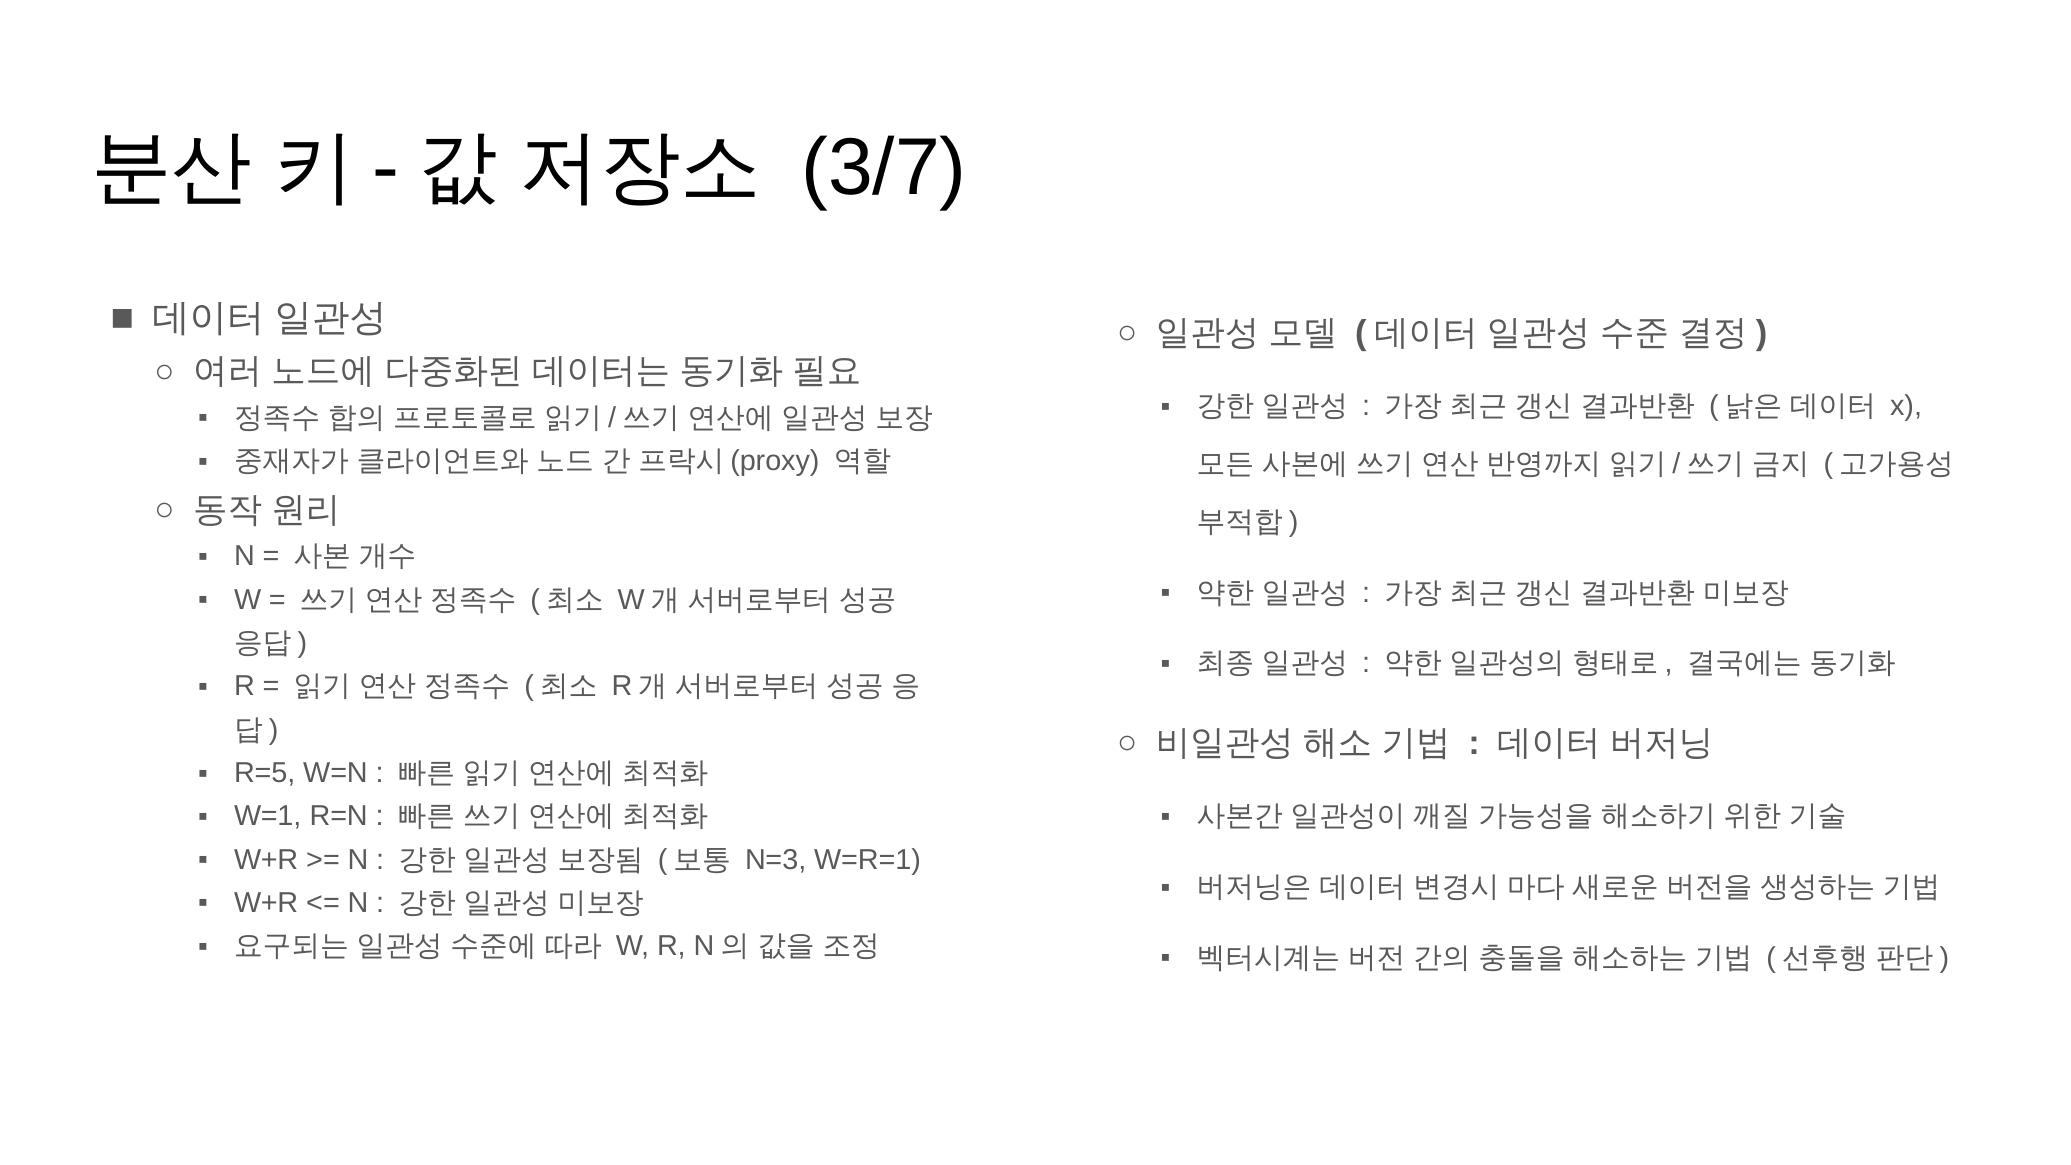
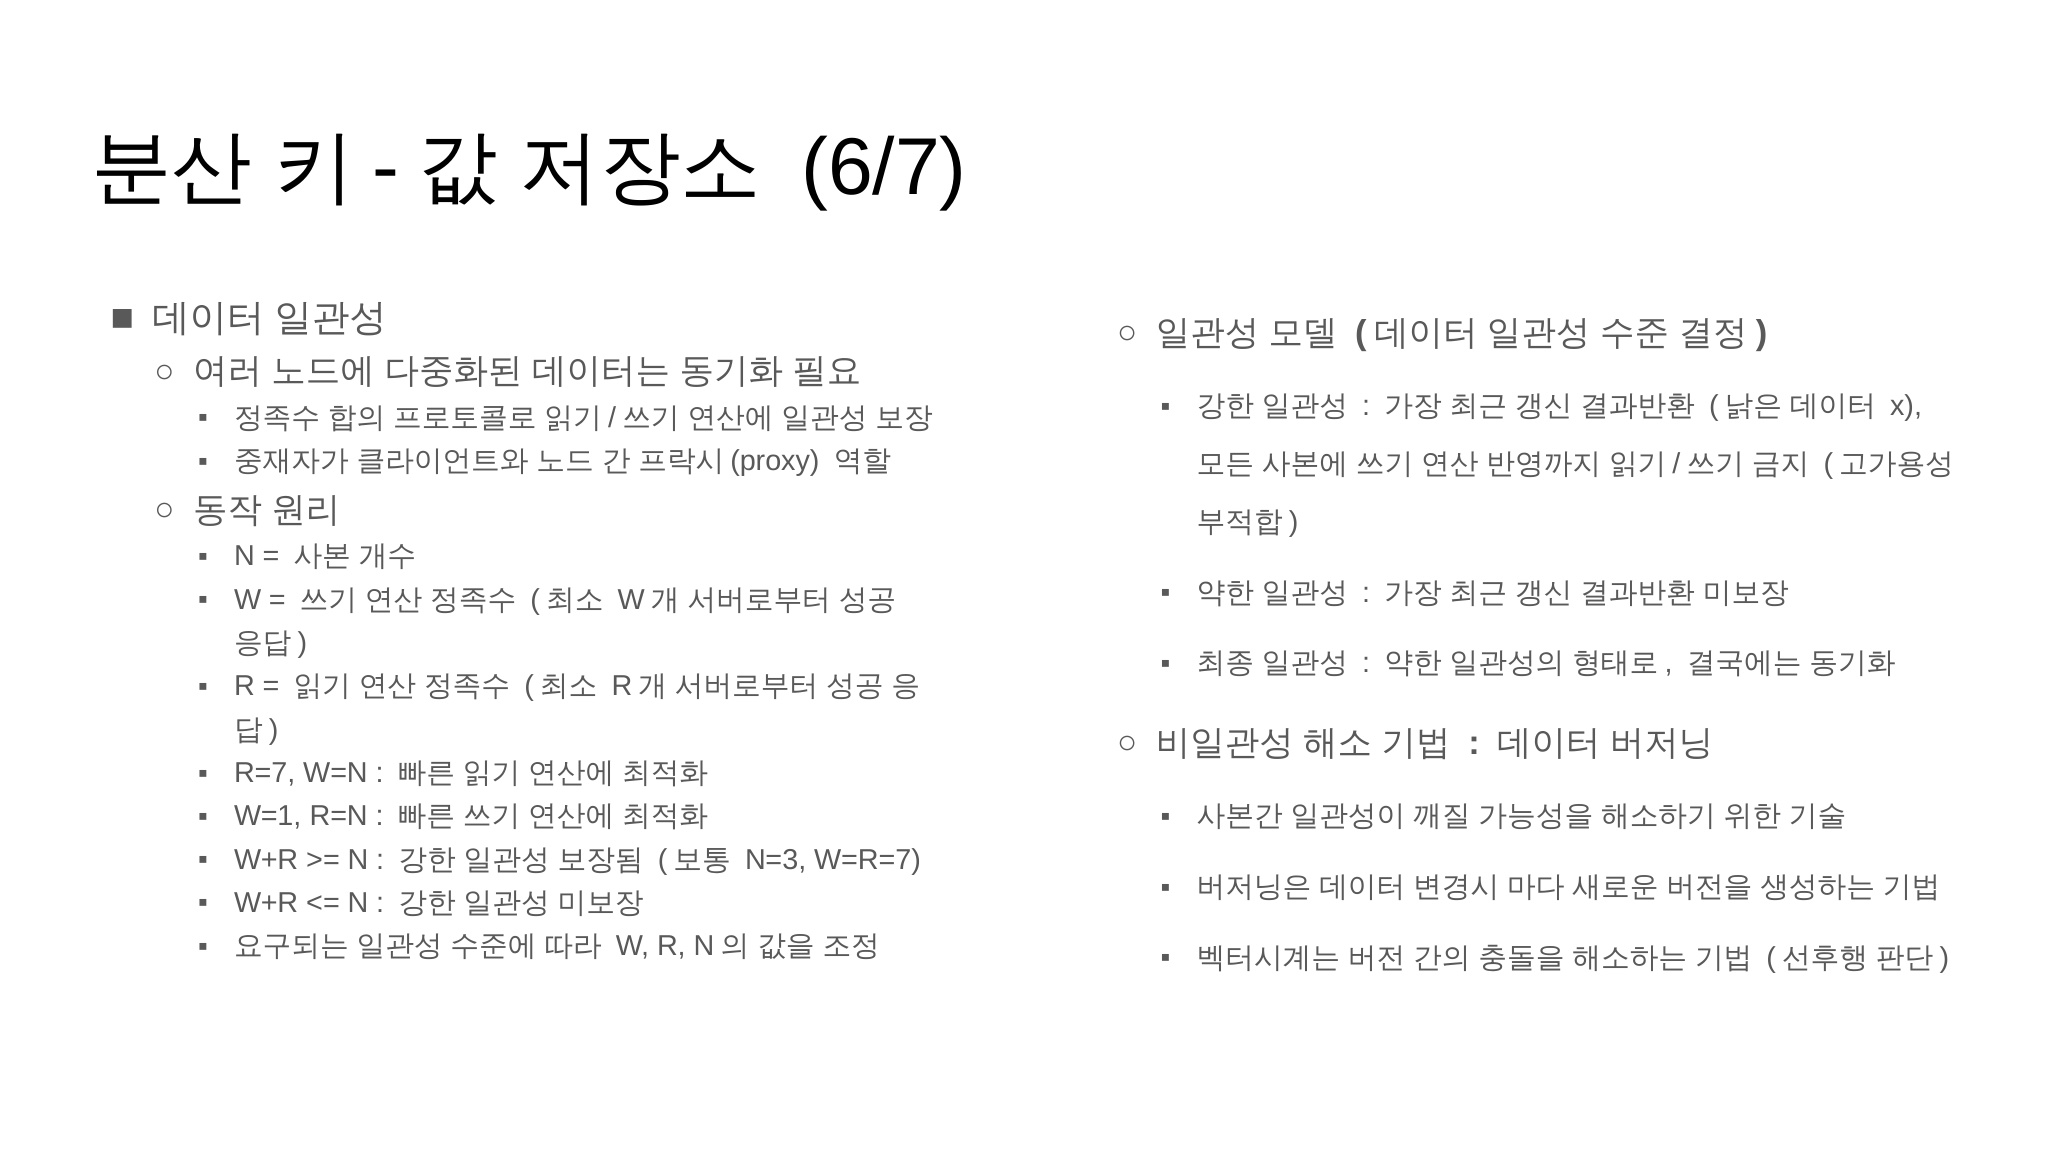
3/7: 3/7 -> 6/7
R=5: R=5 -> R=7
W=R=1: W=R=1 -> W=R=7
